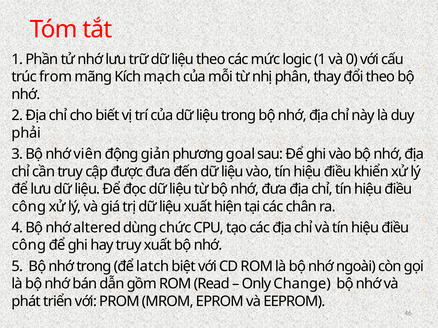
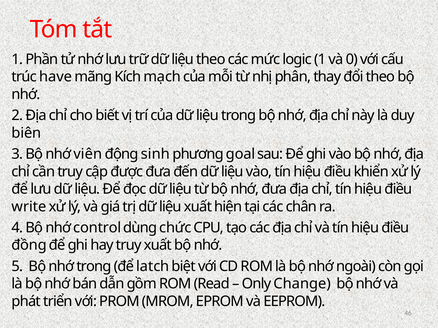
from: from -> have
phải: phải -> biên
giản: giản -> sinh
công at (29, 207): công -> write
altered: altered -> control
công at (29, 246): công -> đồng
